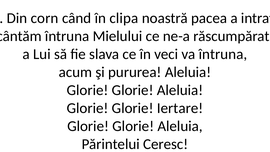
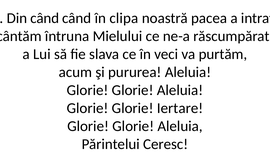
Din corn: corn -> când
va întruna: întruna -> purtăm
